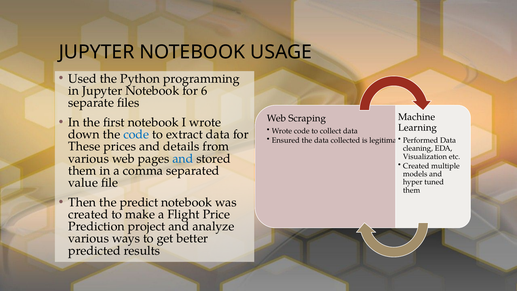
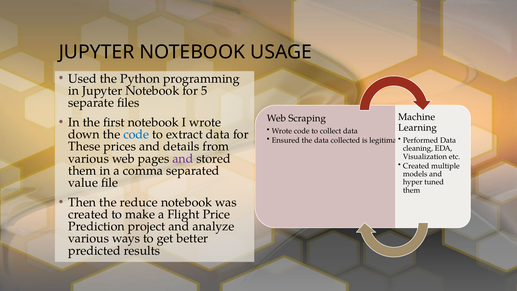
6: 6 -> 5
and at (183, 159) colour: blue -> purple
predict: predict -> reduce
